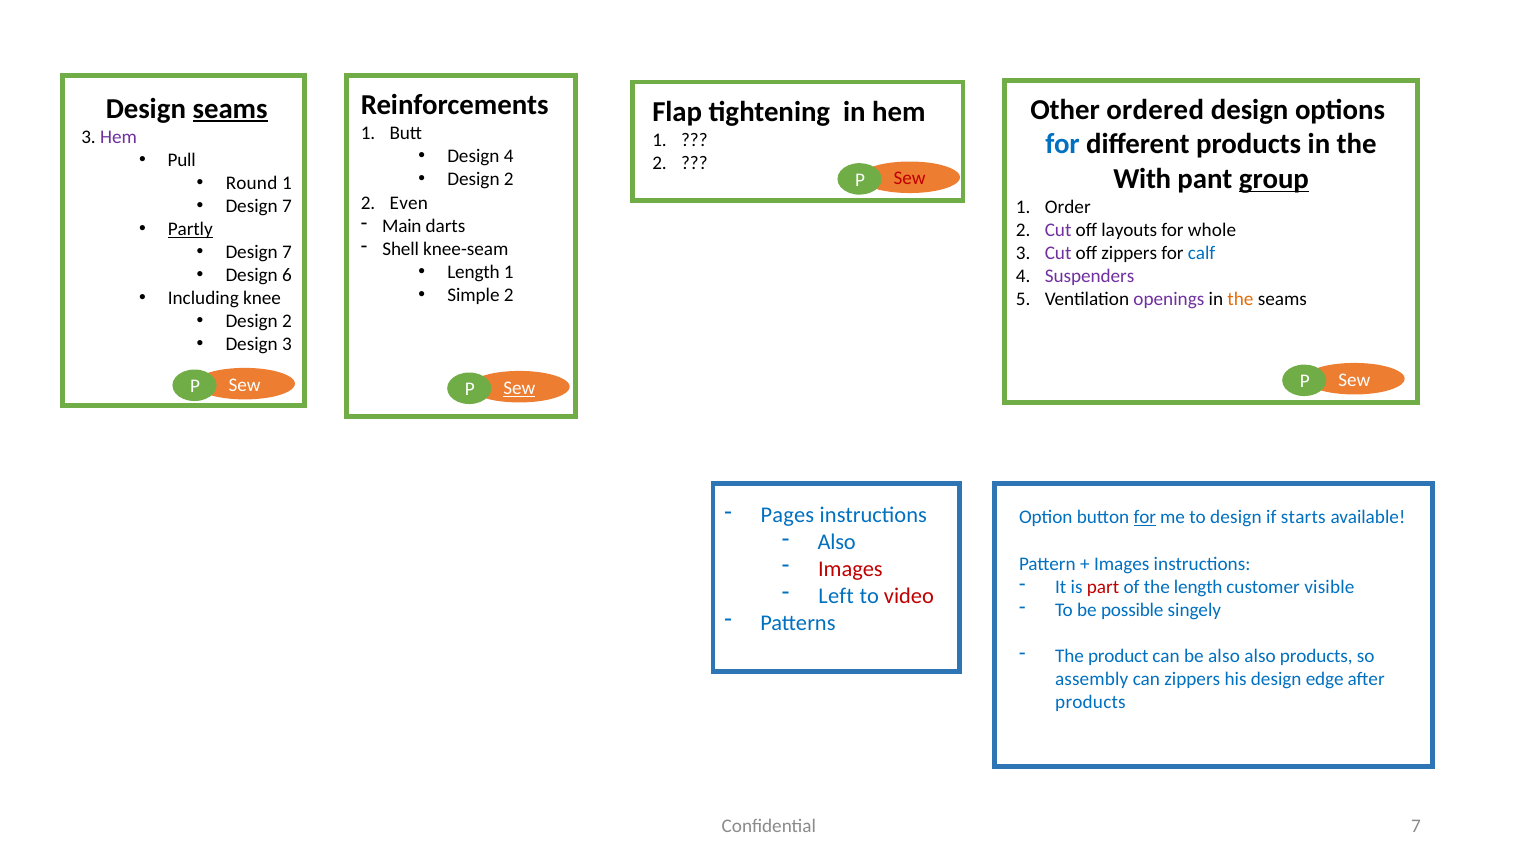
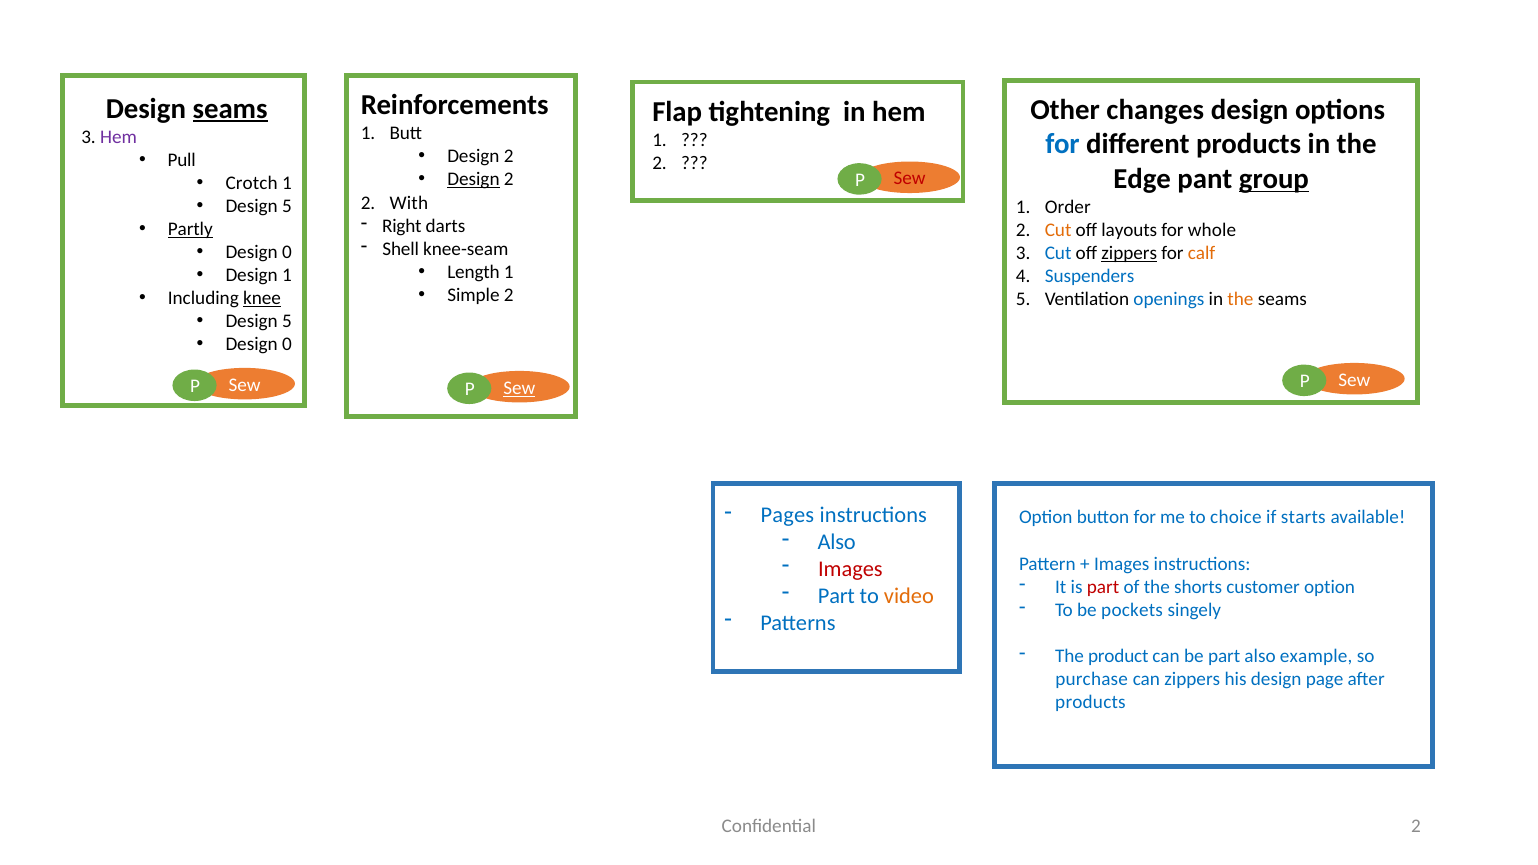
ordered: ordered -> changes
4 at (509, 157): 4 -> 2
With: With -> Edge
Design at (473, 180) underline: none -> present
Round: Round -> Crotch
Even: Even -> With
7 at (287, 206): 7 -> 5
Main: Main -> Right
Cut at (1058, 230) colour: purple -> orange
7 at (287, 252): 7 -> 0
Cut at (1058, 253) colour: purple -> blue
zippers at (1129, 253) underline: none -> present
calf colour: blue -> orange
Design 6: 6 -> 1
Suspenders colour: purple -> blue
knee underline: none -> present
openings colour: purple -> blue
2 at (287, 321): 2 -> 5
3 at (287, 344): 3 -> 0
for at (1145, 518) underline: present -> none
to design: design -> choice
the length: length -> shorts
customer visible: visible -> option
Left at (836, 596): Left -> Part
video colour: red -> orange
possible: possible -> pockets
be also: also -> part
also products: products -> example
assembly: assembly -> purchase
edge: edge -> page
Confidential 7: 7 -> 2
